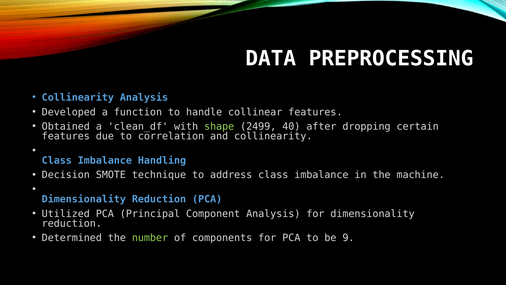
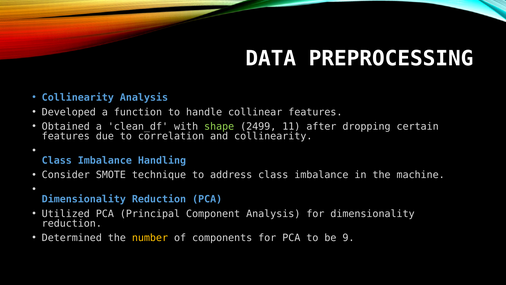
40: 40 -> 11
Decision: Decision -> Consider
number colour: light green -> yellow
